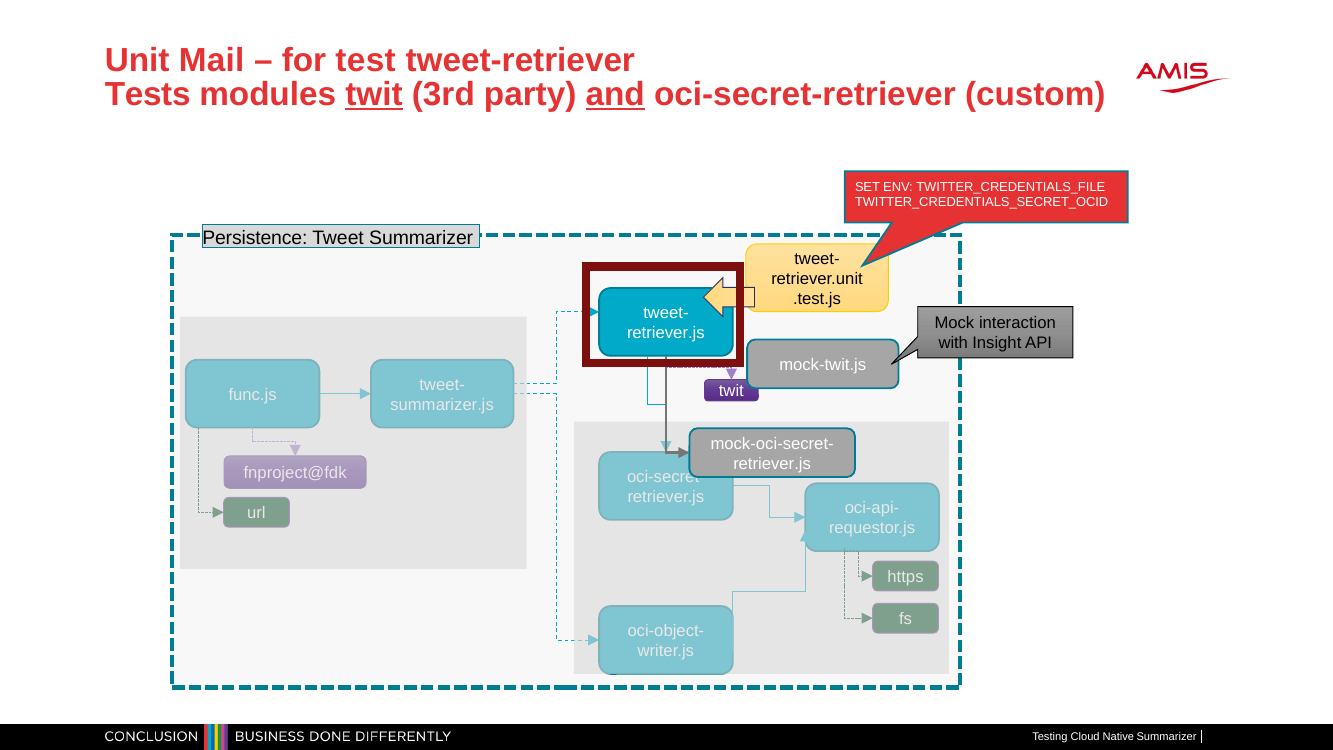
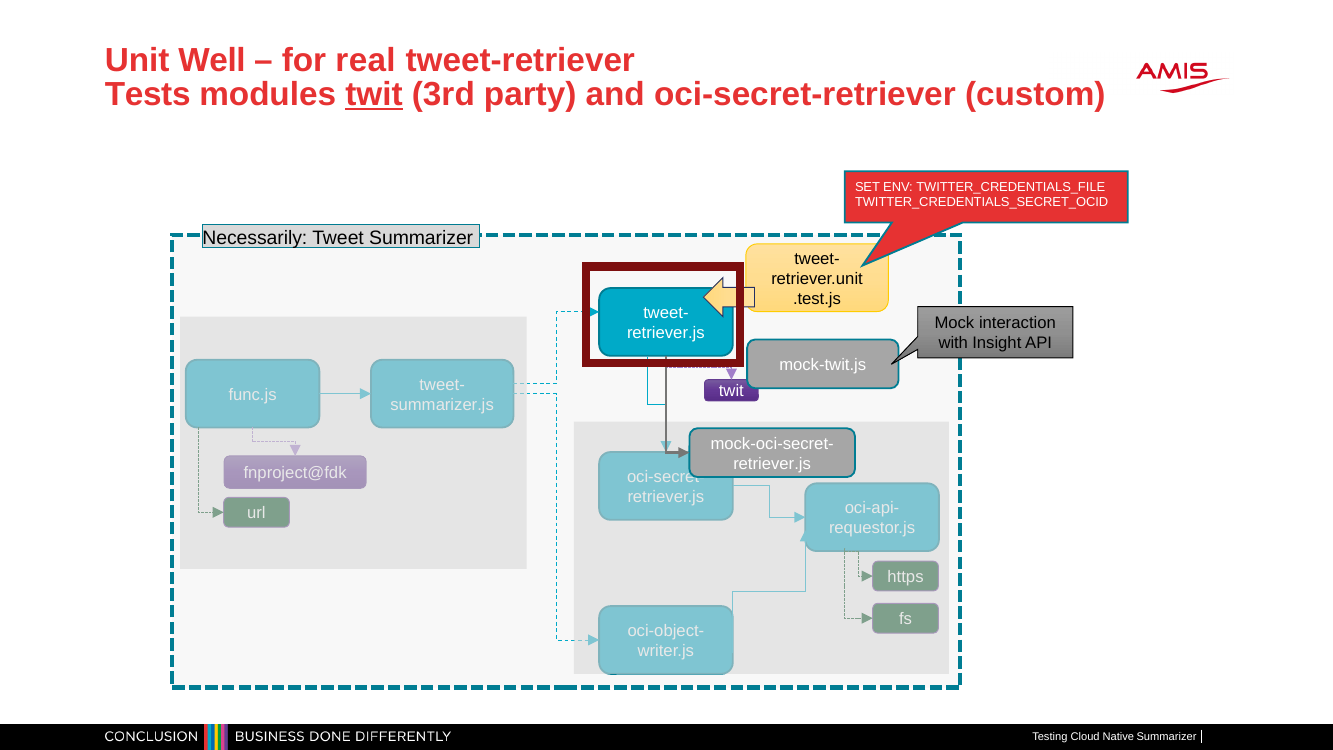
Mail: Mail -> Well
test: test -> real
and underline: present -> none
Persistence: Persistence -> Necessarily
